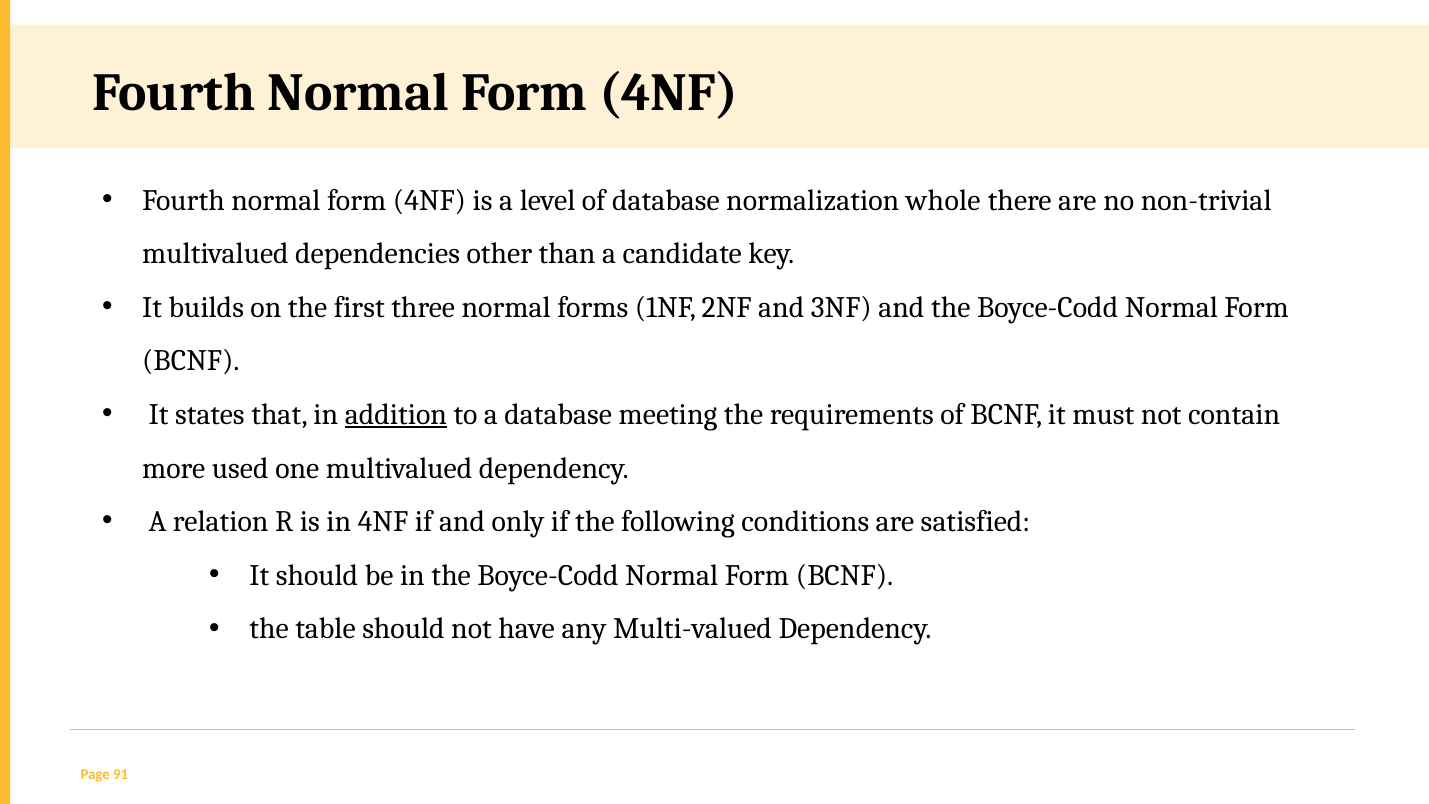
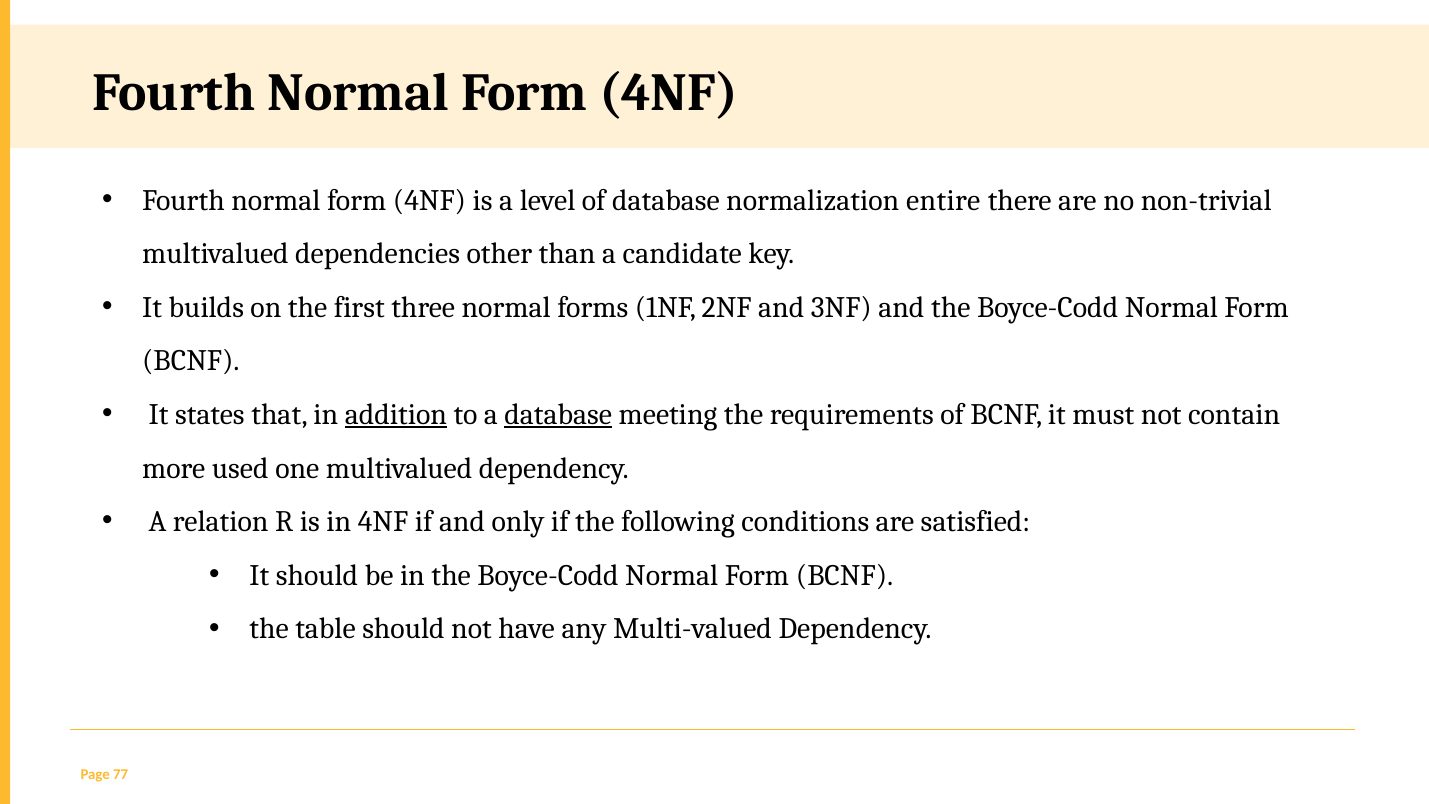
whole: whole -> entire
database at (558, 414) underline: none -> present
91: 91 -> 77
